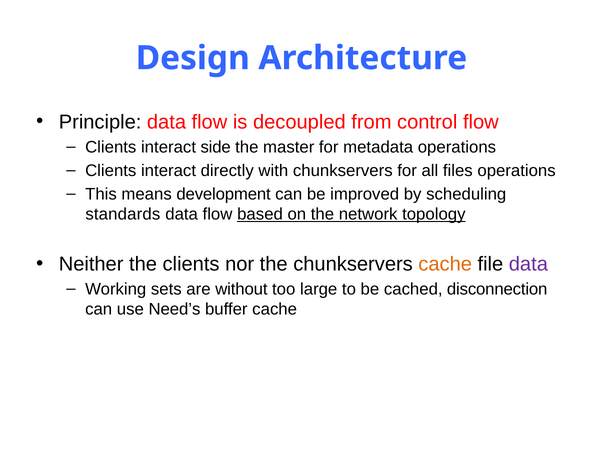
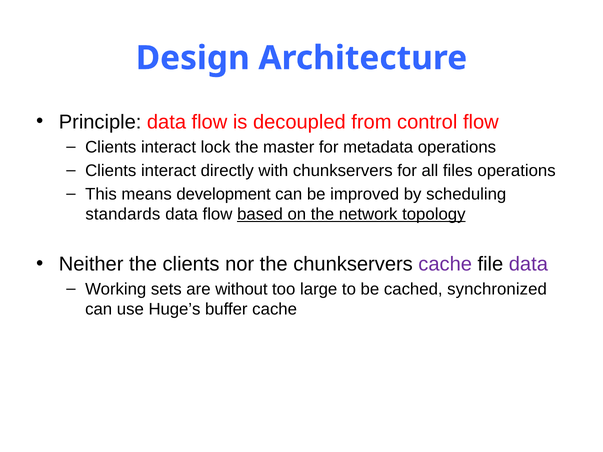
side: side -> lock
cache at (445, 264) colour: orange -> purple
disconnection: disconnection -> synchronized
Need’s: Need’s -> Huge’s
